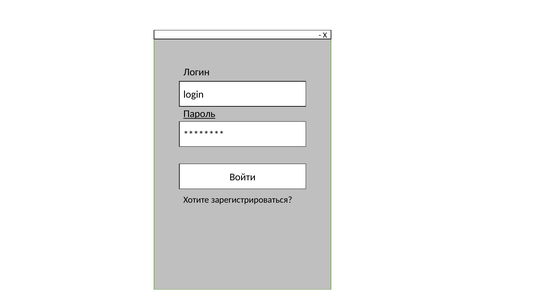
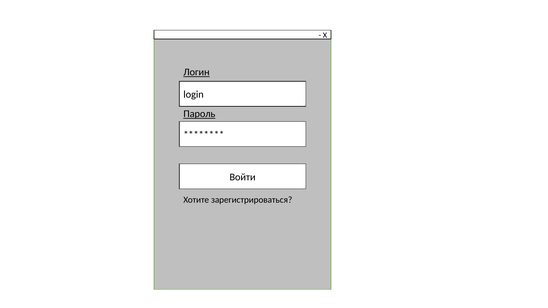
Логин underline: none -> present
